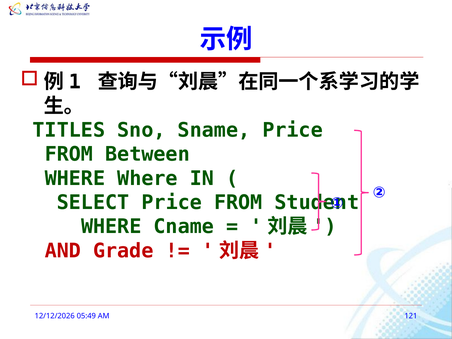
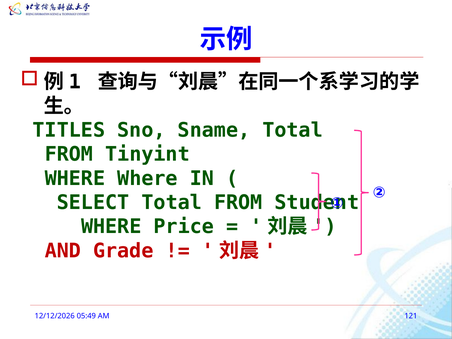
Sname Price: Price -> Total
Between: Between -> Tinyint
SELECT Price: Price -> Total
Cname: Cname -> Price
